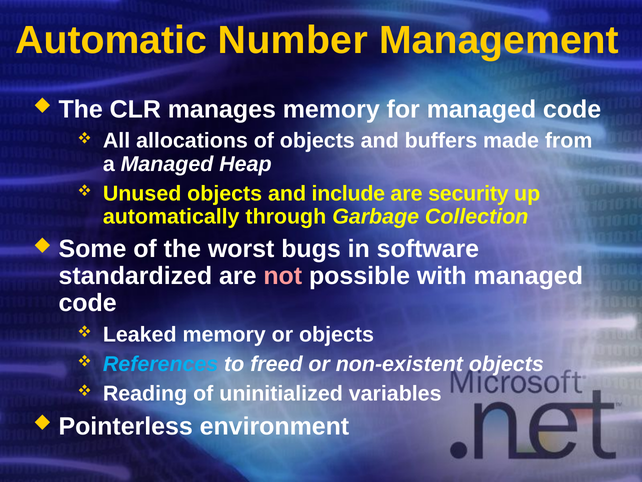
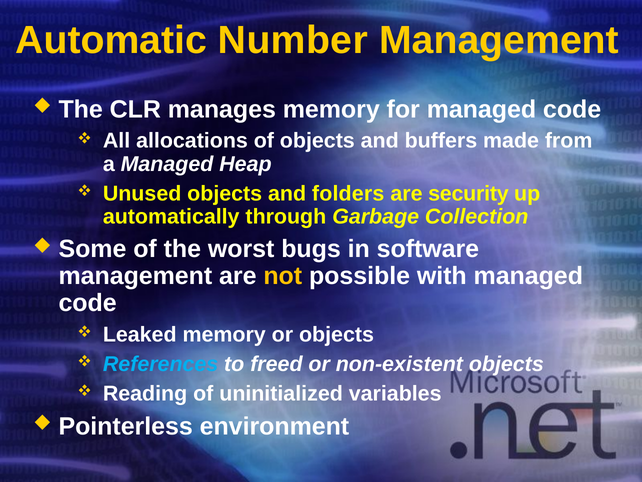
include: include -> folders
standardized at (135, 276): standardized -> management
not colour: pink -> yellow
